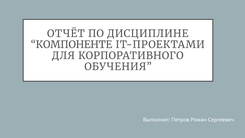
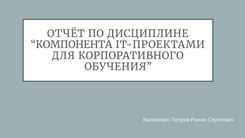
КОМПОНЕНТЕ: КОМПОНЕНТЕ -> КОМПОНЕНТА
